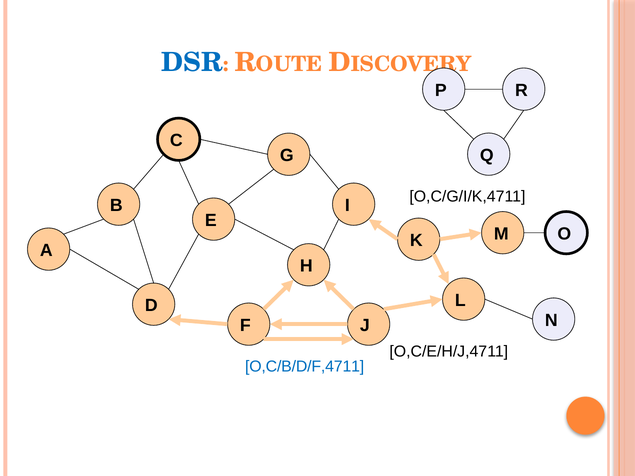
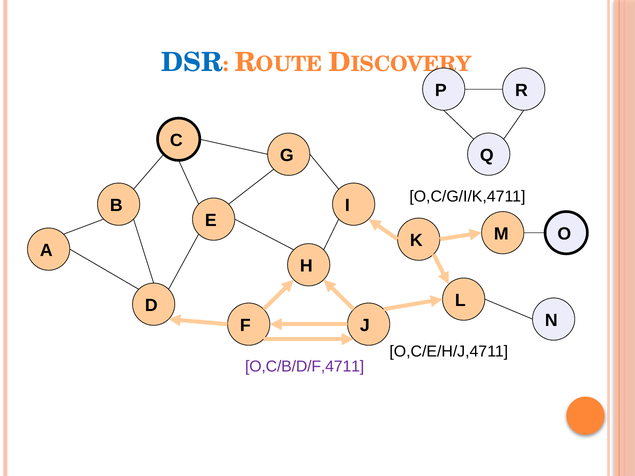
O,C/B/D/F,4711 colour: blue -> purple
